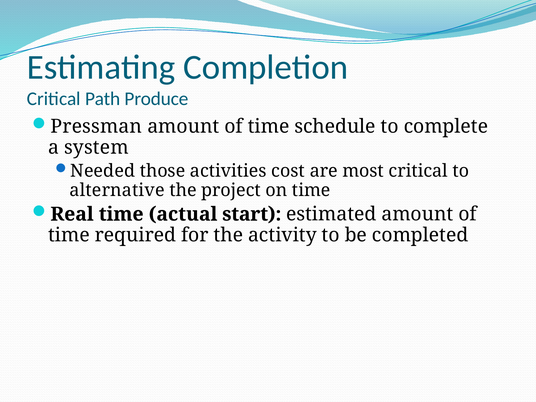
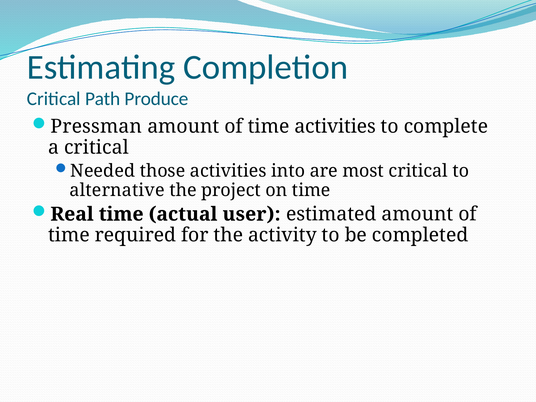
time schedule: schedule -> activities
a system: system -> critical
cost: cost -> into
start: start -> user
